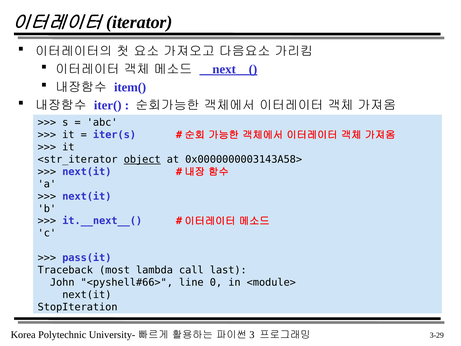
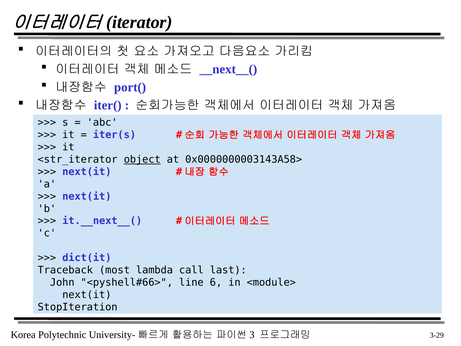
__next__( underline: present -> none
item(: item( -> port(
pass(it: pass(it -> dict(it
0: 0 -> 6
